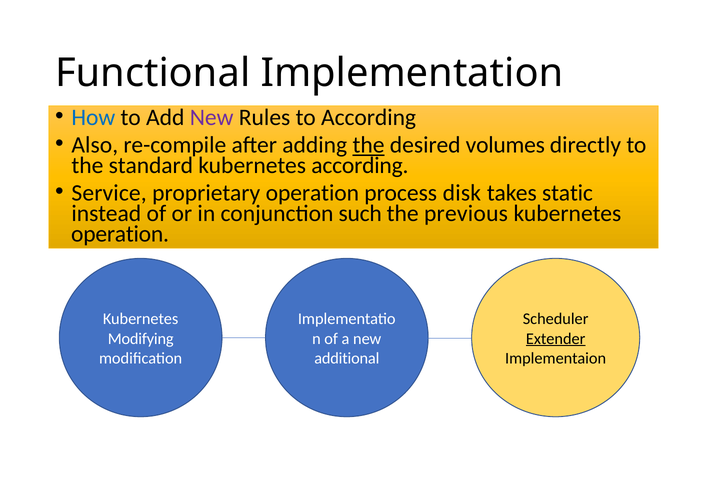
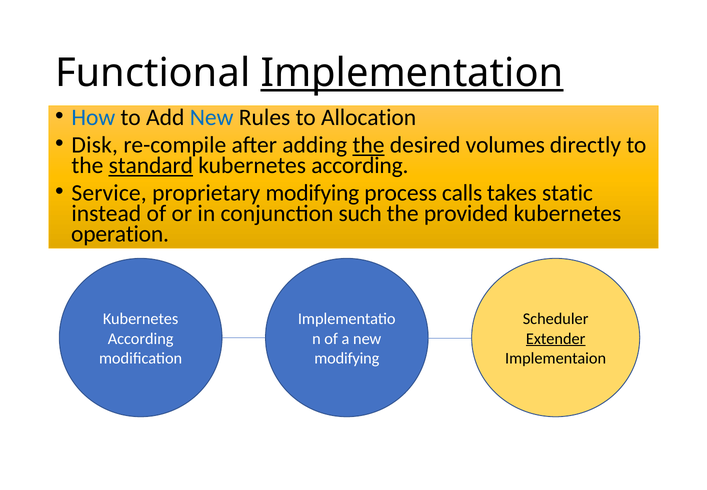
Implementation underline: none -> present
New at (212, 117) colour: purple -> blue
to According: According -> Allocation
Also: Also -> Disk
standard underline: none -> present
proprietary operation: operation -> modifying
disk: disk -> calls
previous: previous -> provided
Modifying at (141, 338): Modifying -> According
additional at (347, 358): additional -> modifying
